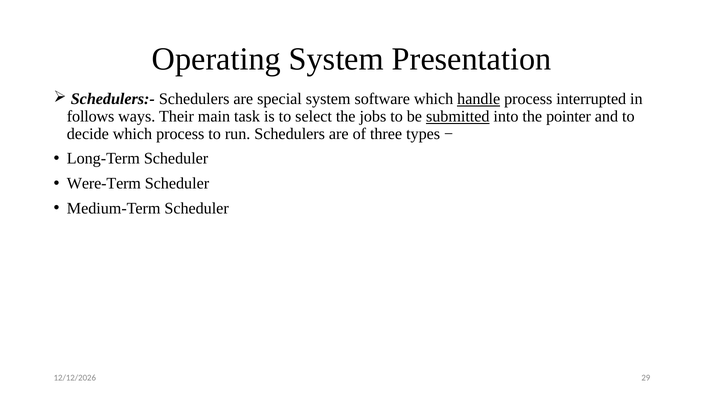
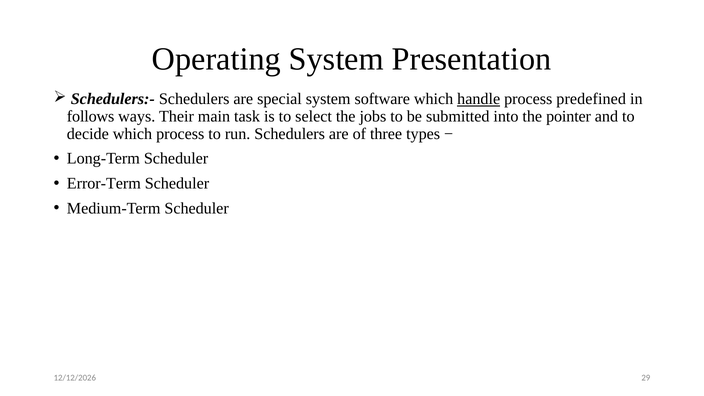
interrupted: interrupted -> predefined
submitted underline: present -> none
Were-Term: Were-Term -> Error-Term
